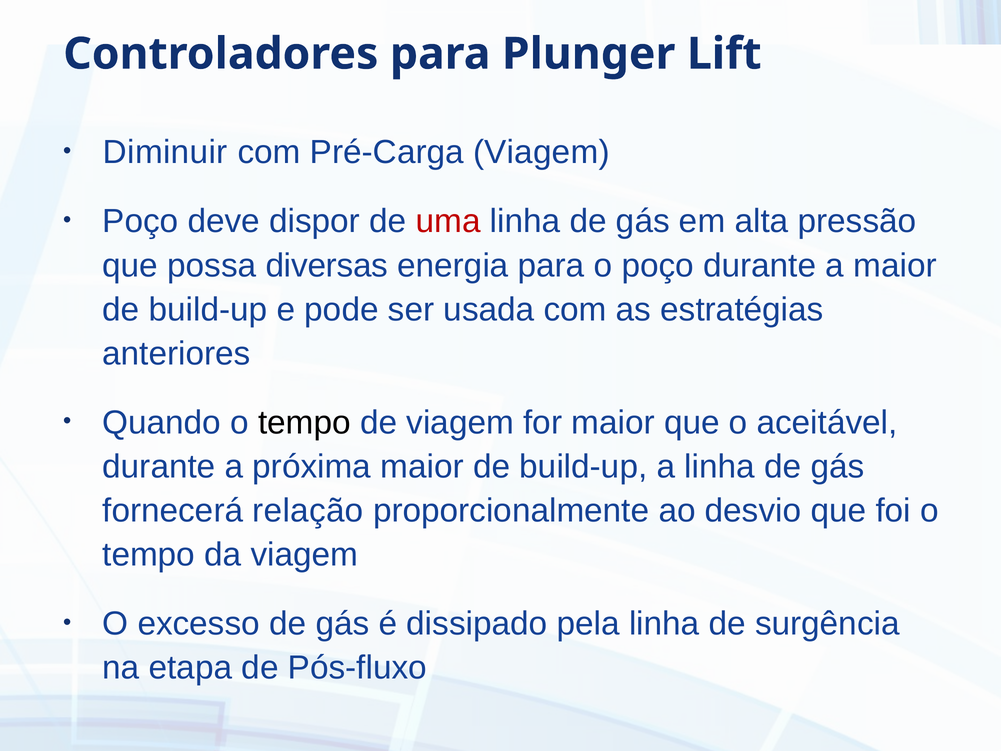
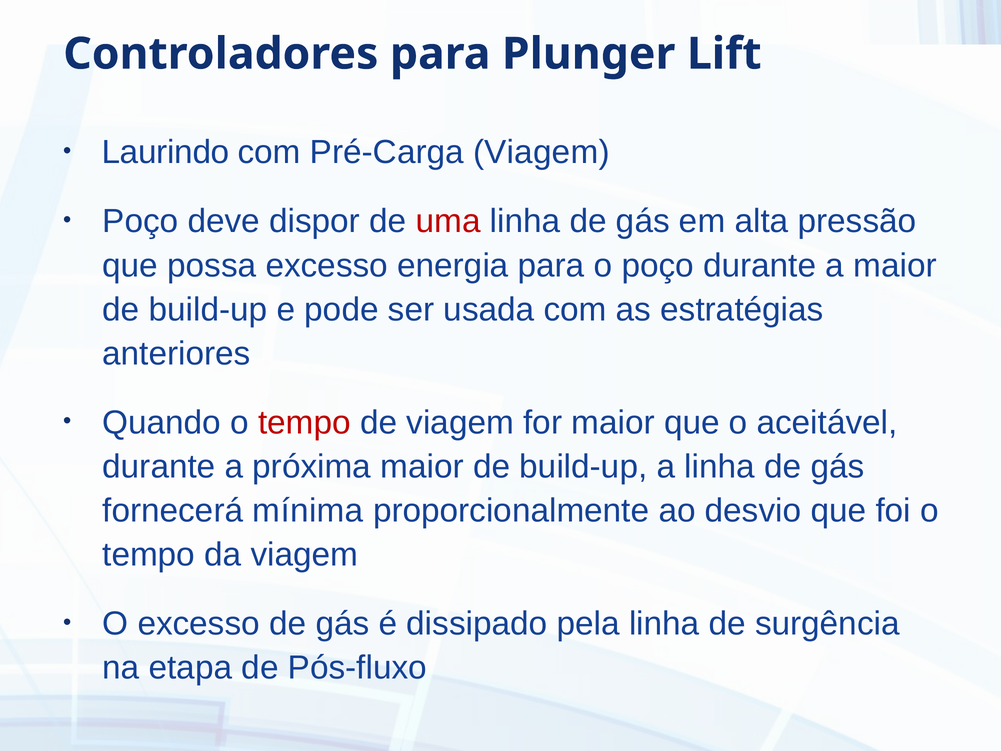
Diminuir: Diminuir -> Laurindo
possa diversas: diversas -> excesso
tempo at (304, 422) colour: black -> red
relação: relação -> mínima
